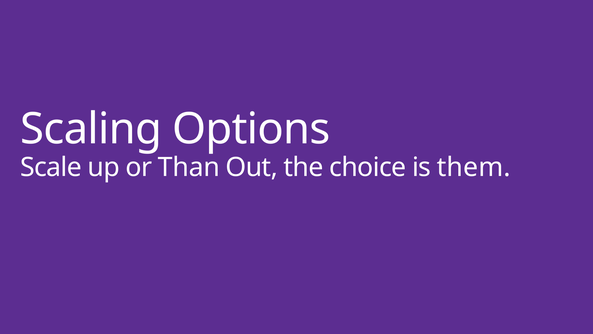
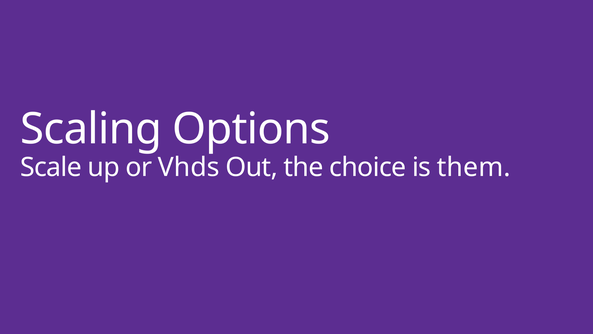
Than: Than -> Vhds
